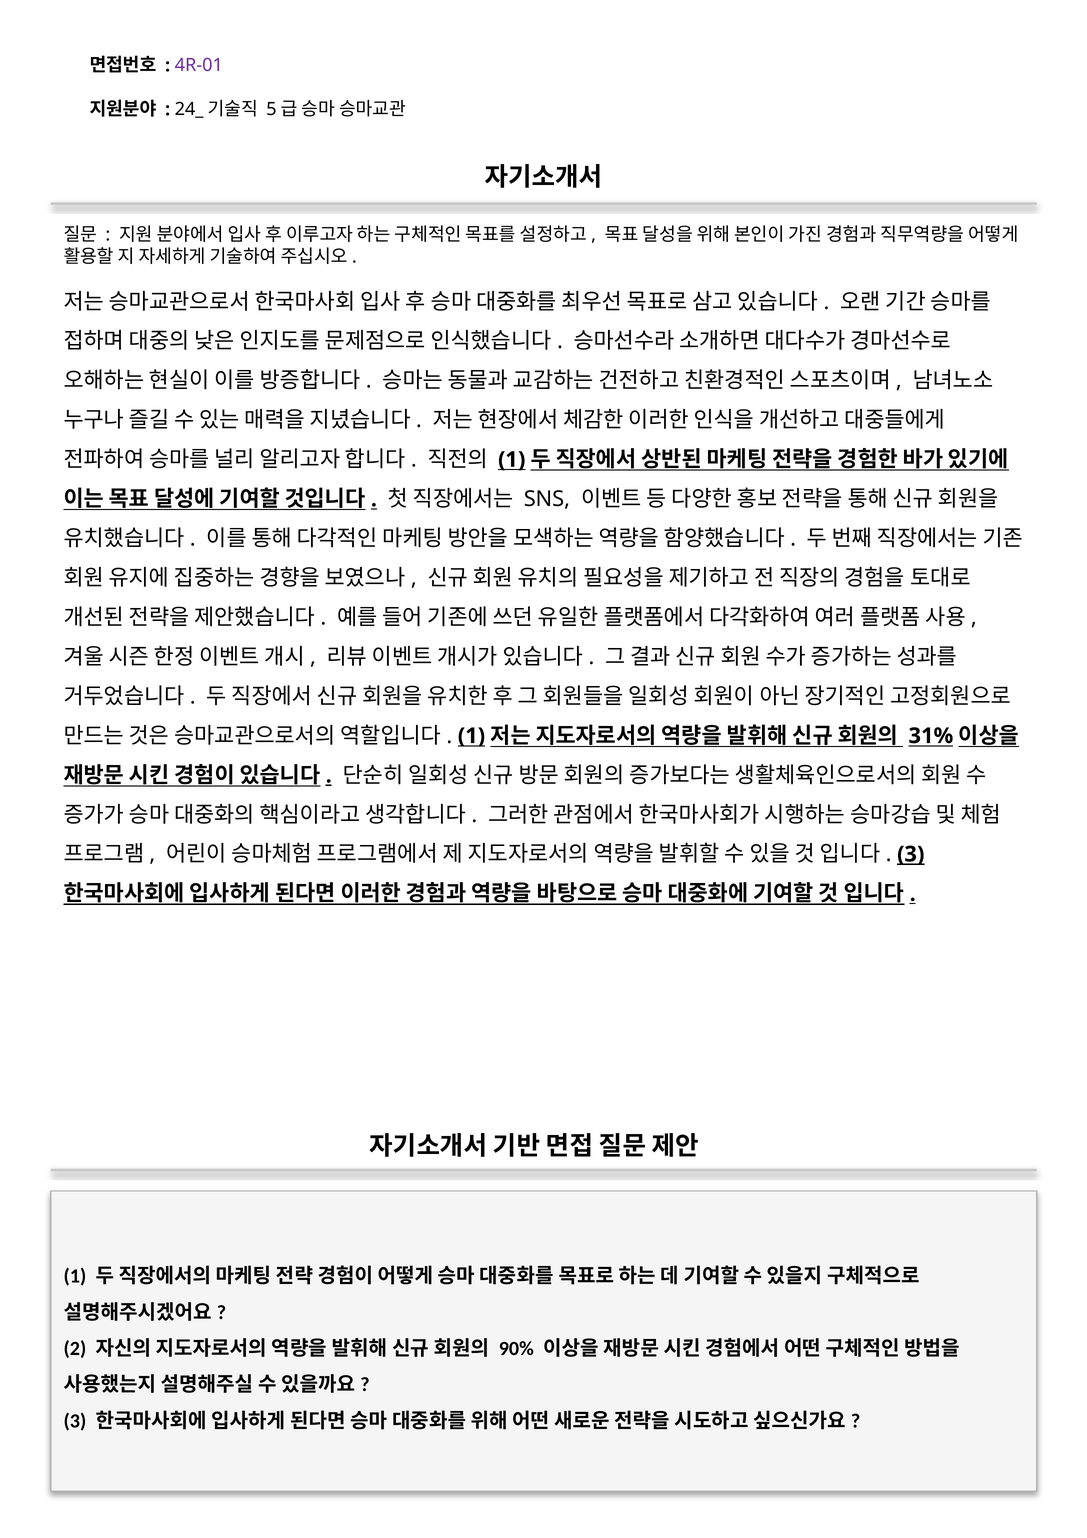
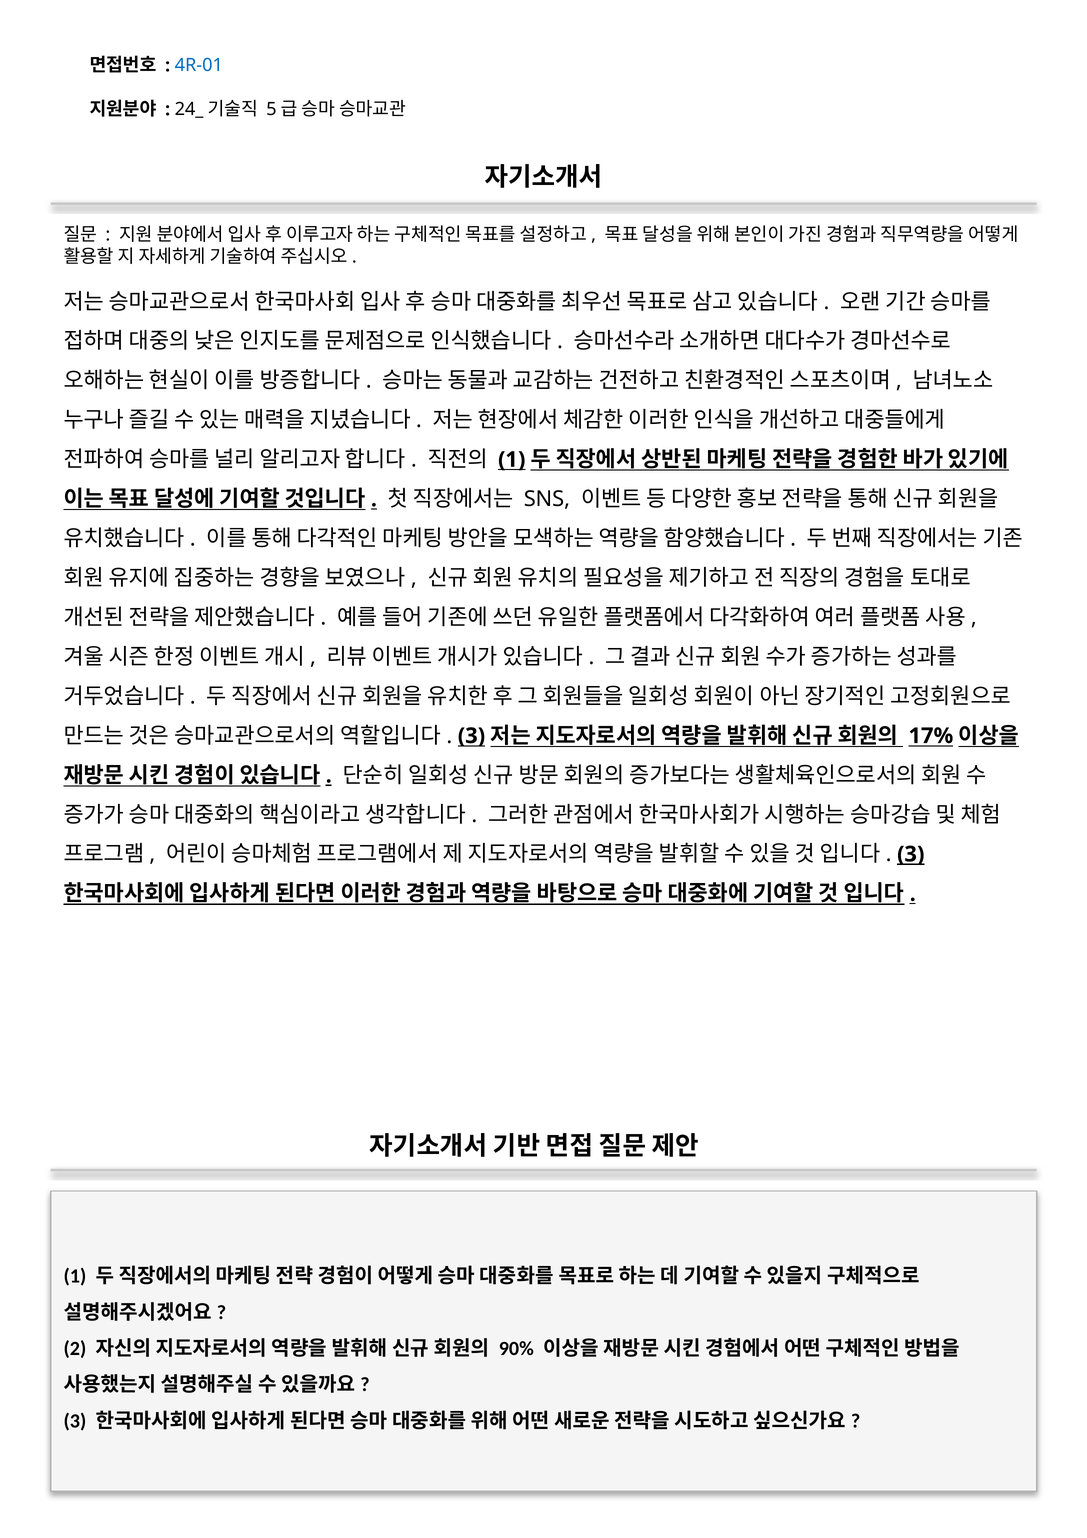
4R-01 colour: purple -> blue
1 at (471, 736): 1 -> 3
31%: 31% -> 17%
